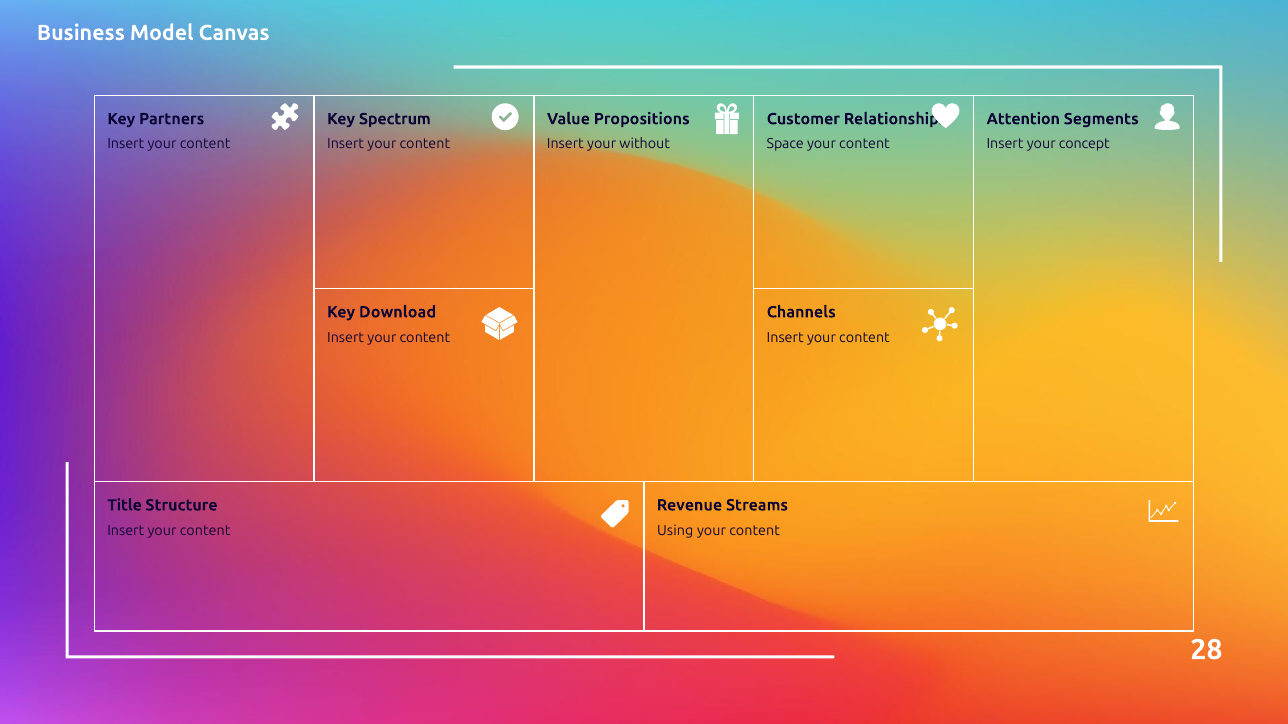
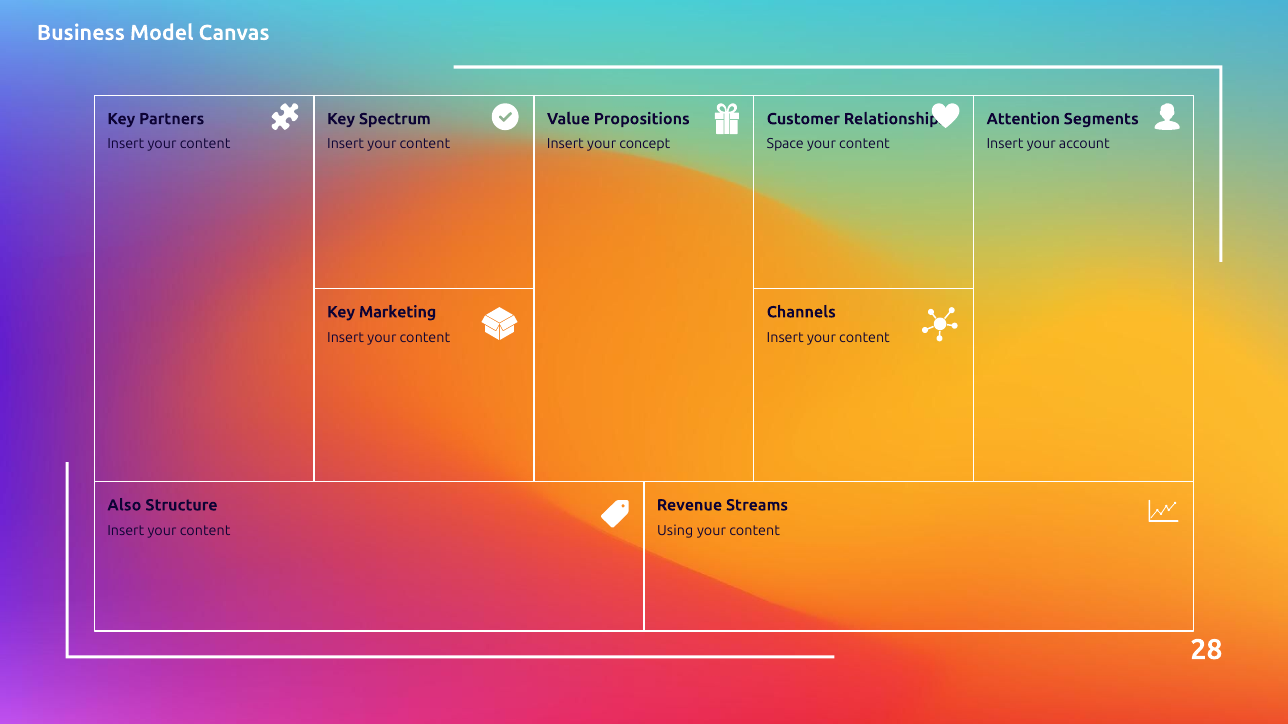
without: without -> concept
concept: concept -> account
Download: Download -> Marketing
Title: Title -> Also
